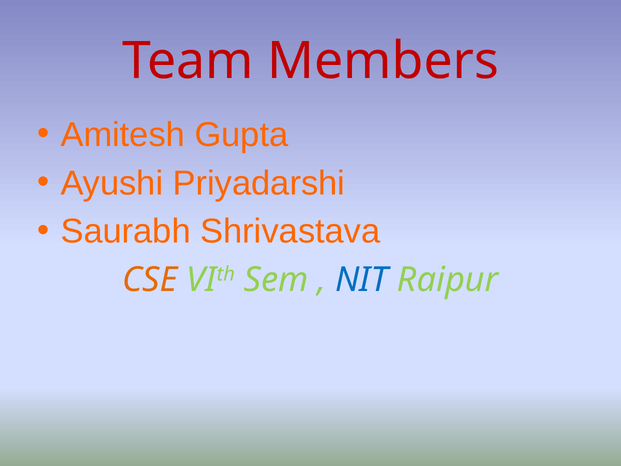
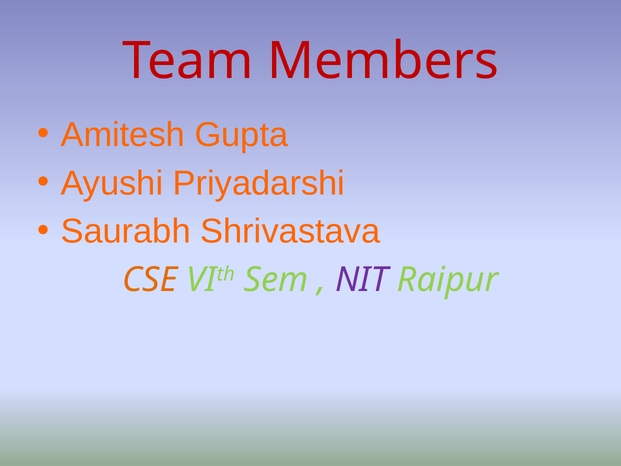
NIT colour: blue -> purple
